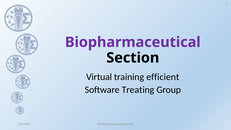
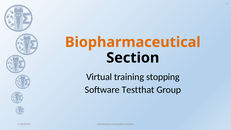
Biopharmaceutical at (133, 42) colour: purple -> orange
efficient: efficient -> stopping
Treating: Treating -> Testthat
